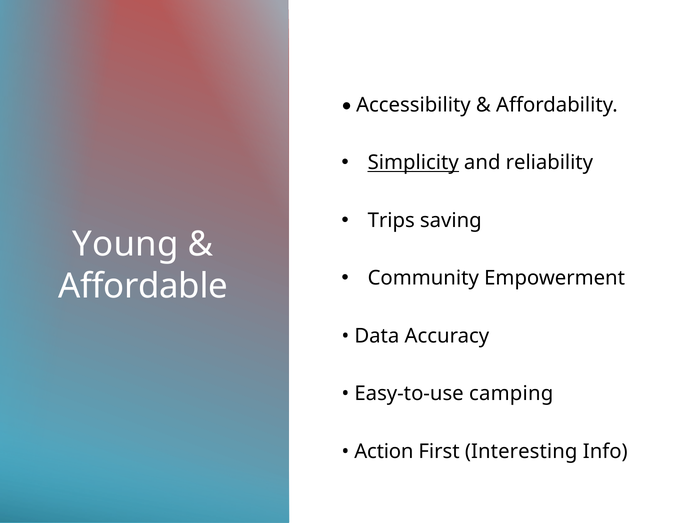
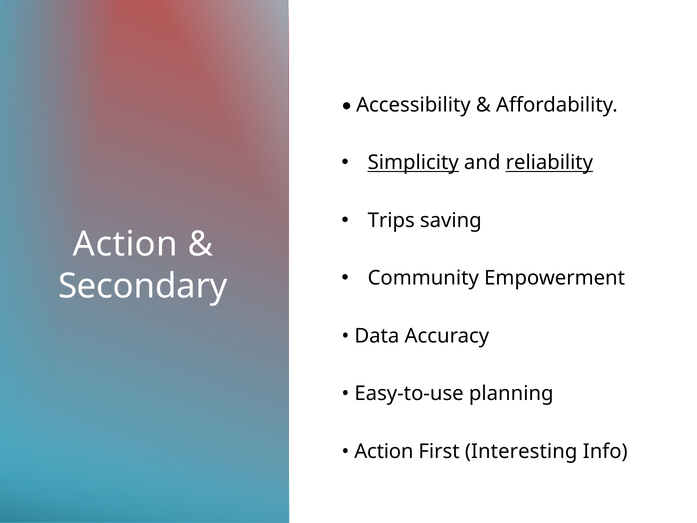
reliability underline: none -> present
Young at (125, 244): Young -> Action
Affordable: Affordable -> Secondary
camping: camping -> planning
